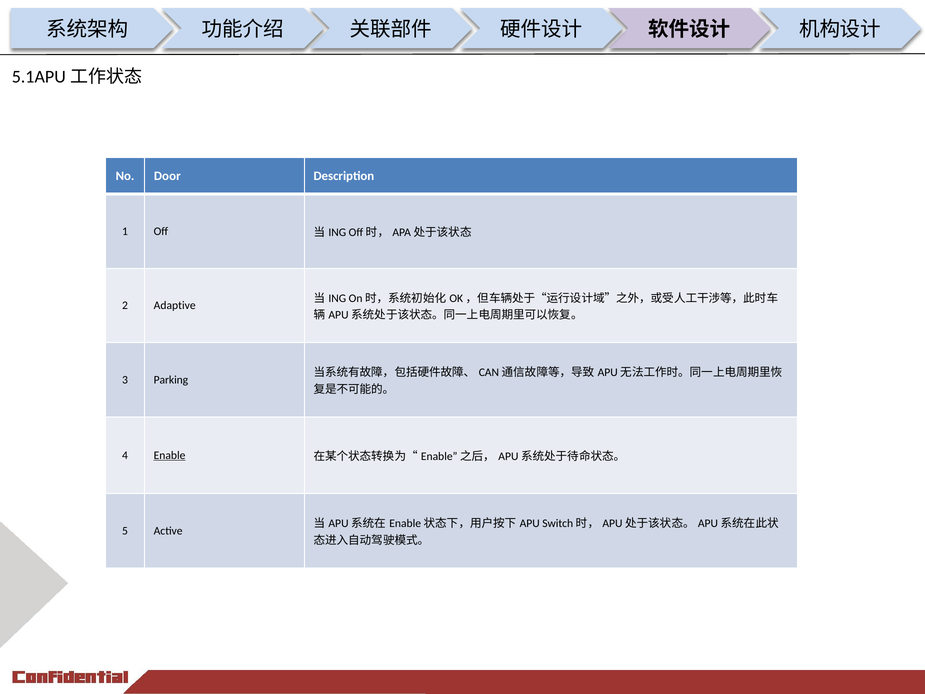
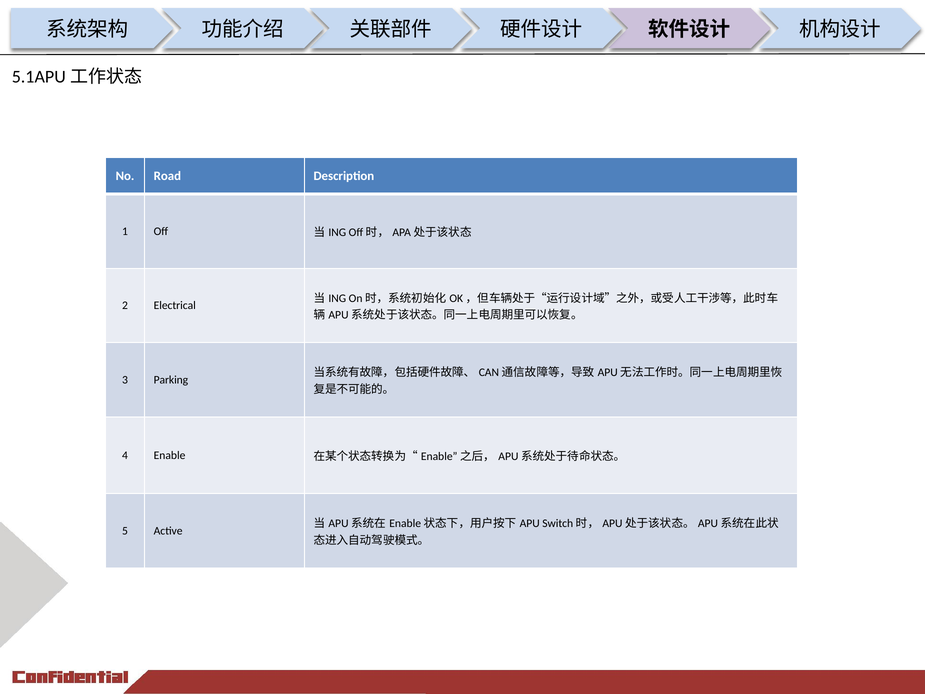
Door: Door -> Road
Adaptive: Adaptive -> Electrical
Enable underline: present -> none
